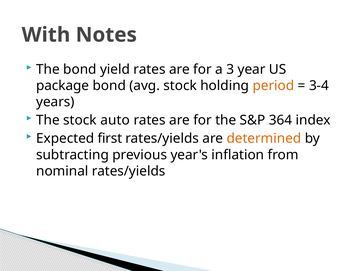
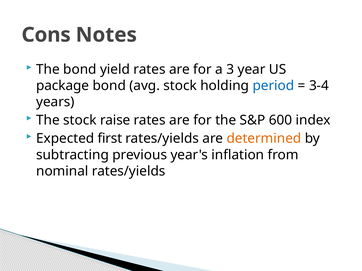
With: With -> Cons
period colour: orange -> blue
auto: auto -> raise
364: 364 -> 600
